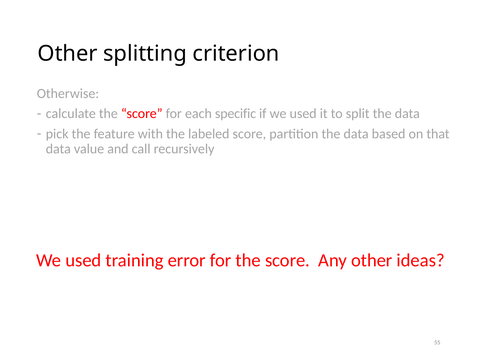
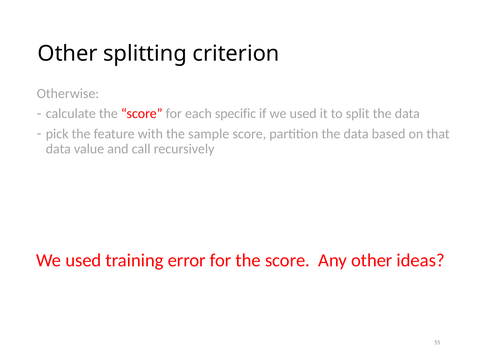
labeled: labeled -> sample
